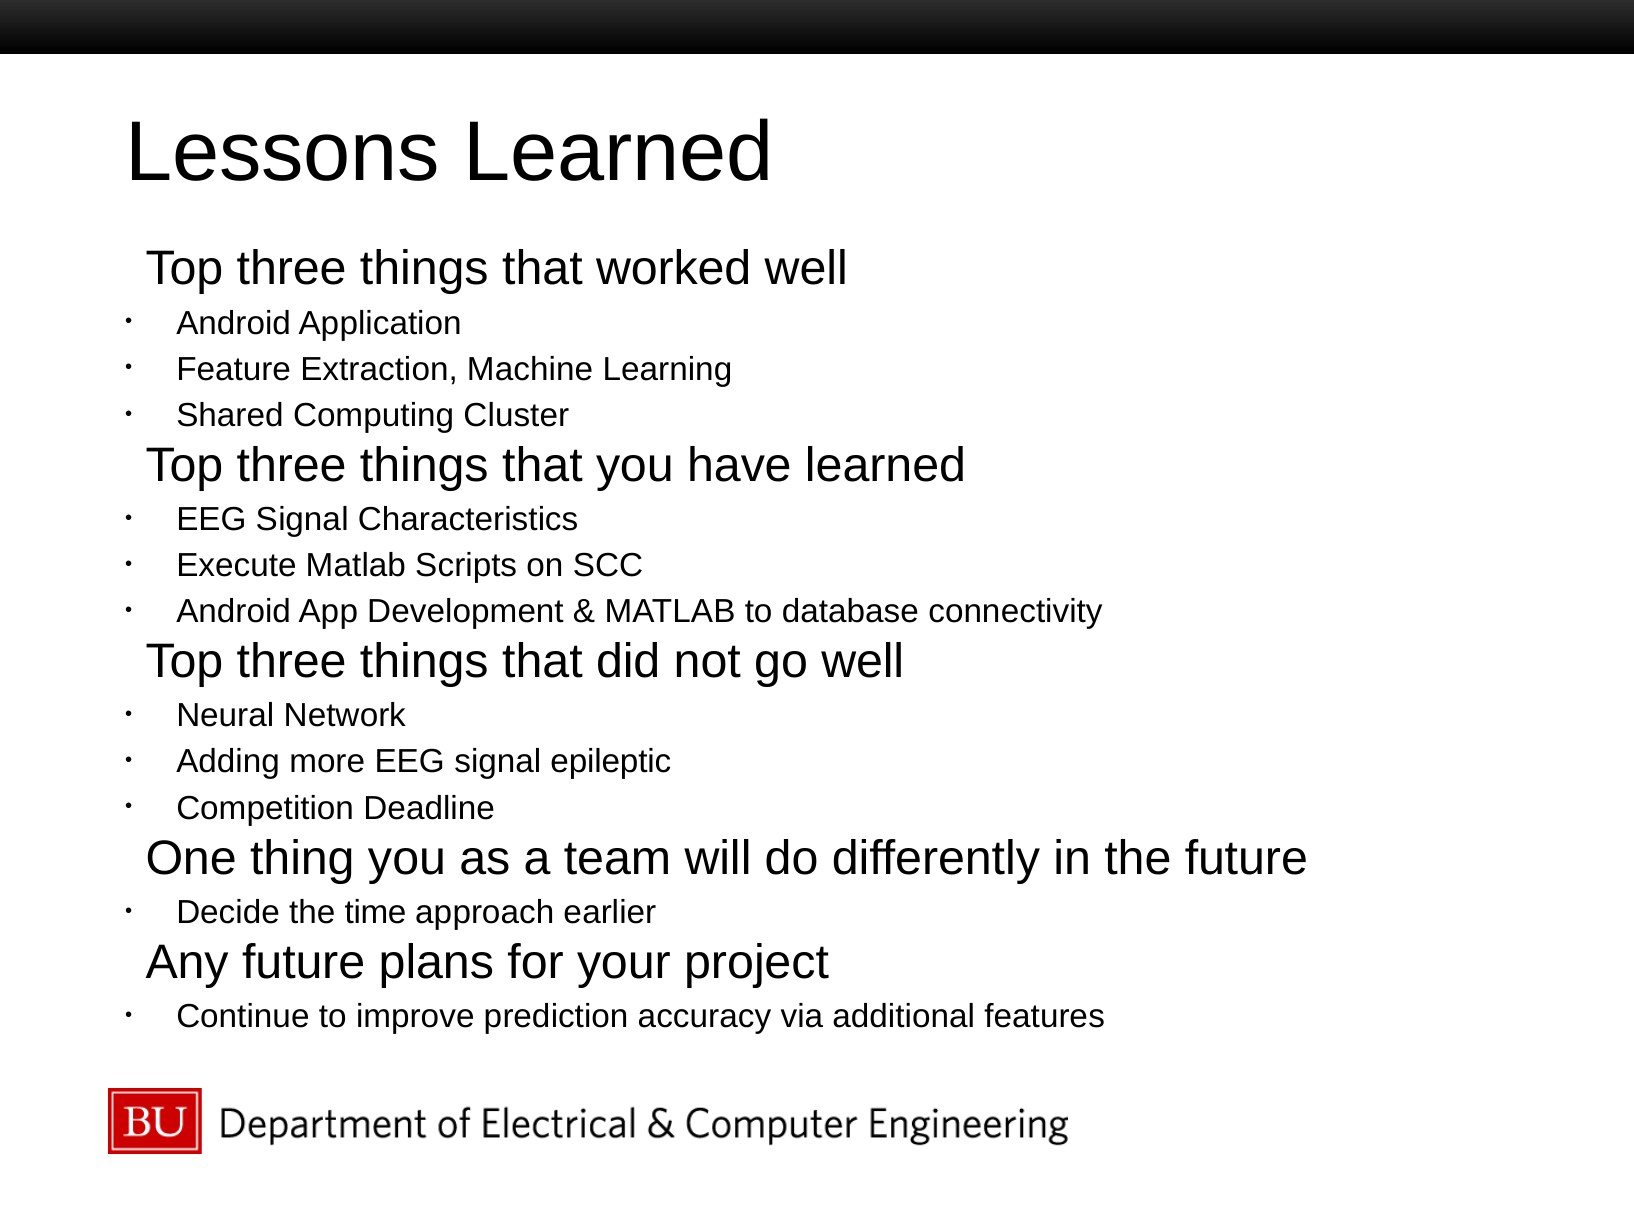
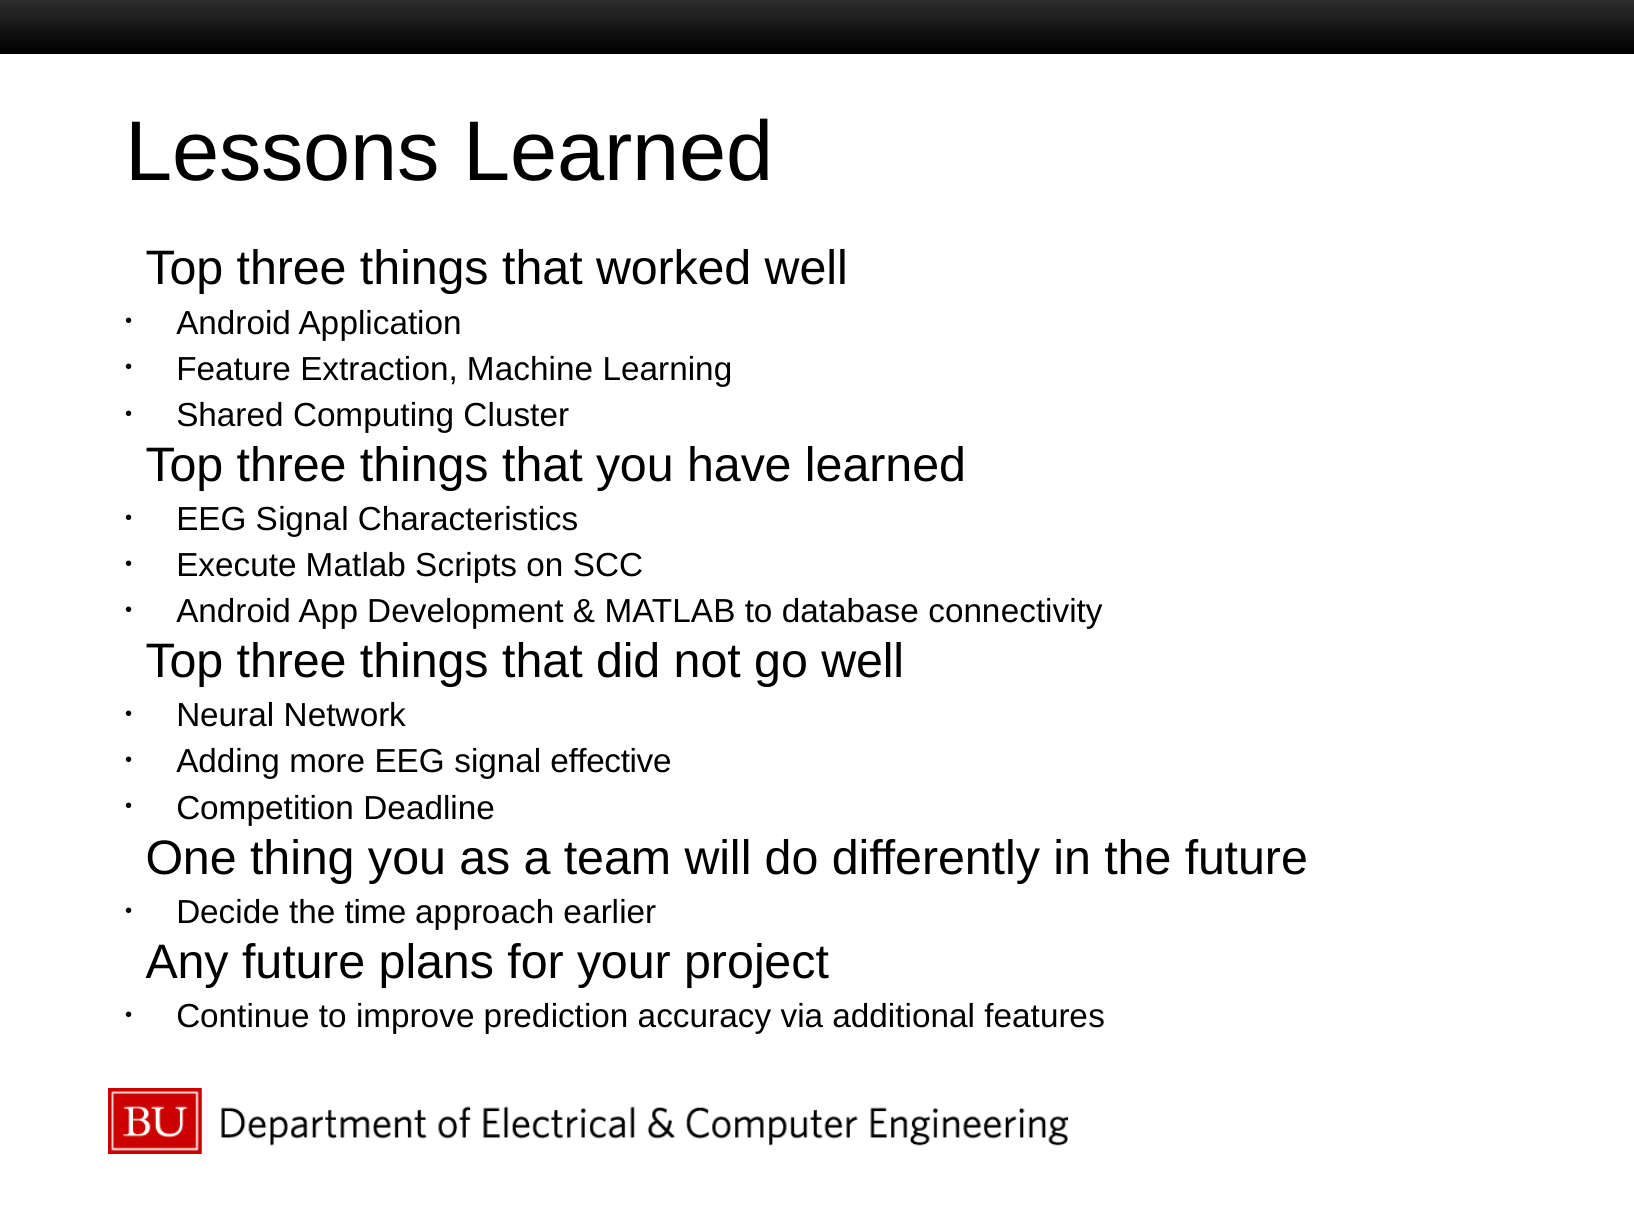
epileptic: epileptic -> effective
